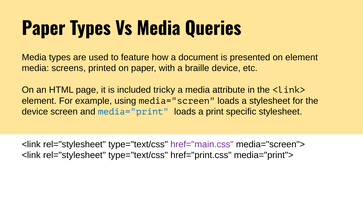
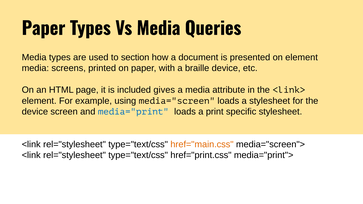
feature: feature -> section
tricky: tricky -> gives
href="main.css colour: purple -> orange
